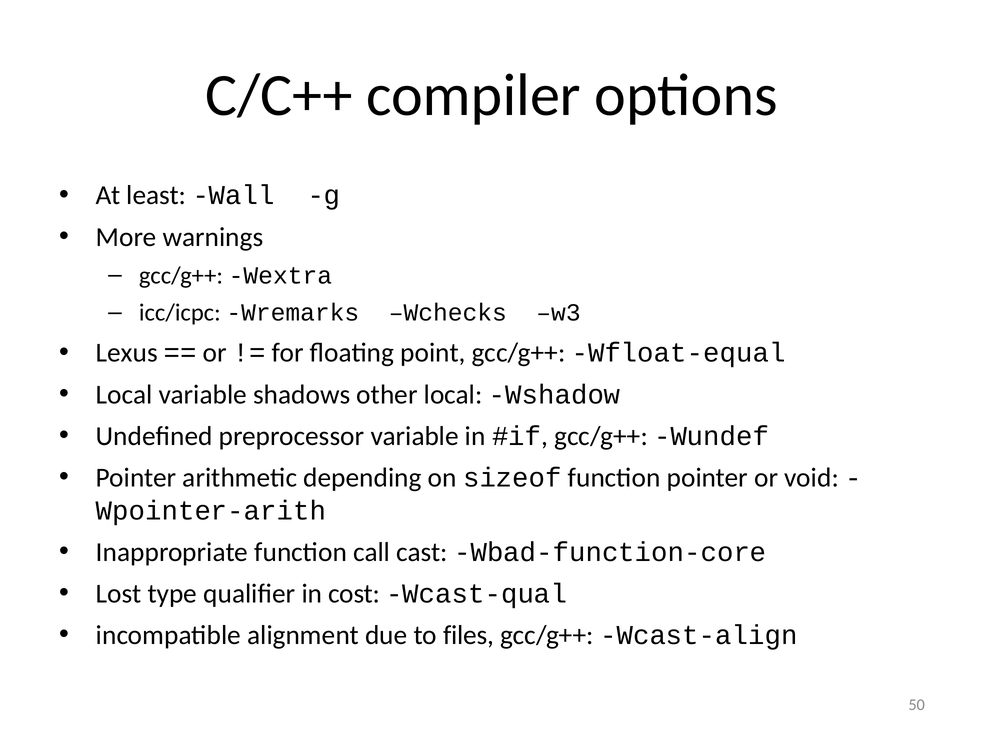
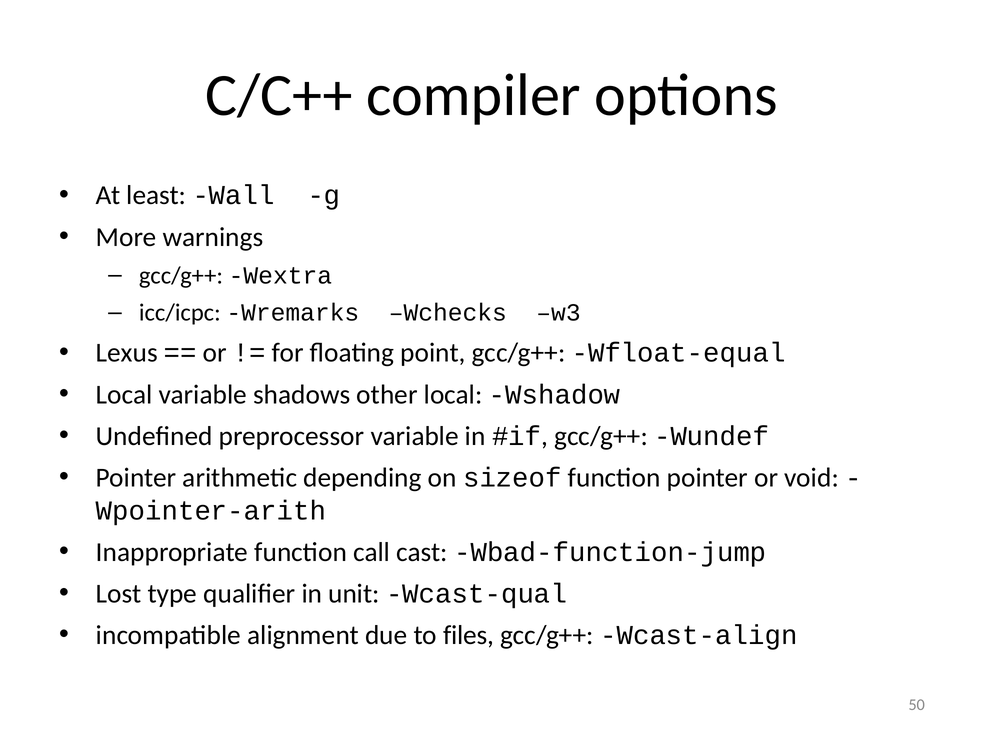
Wbad-function-core: Wbad-function-core -> Wbad-function-jump
cost: cost -> unit
